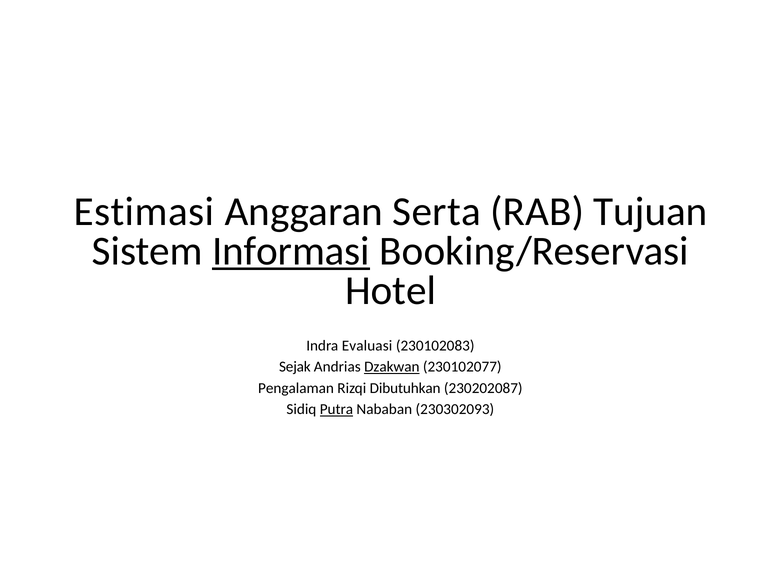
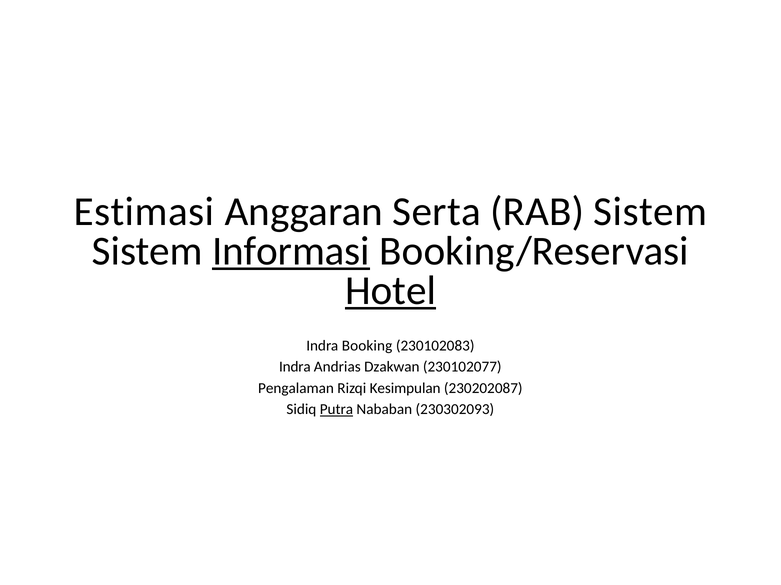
RAB Tujuan: Tujuan -> Sistem
Hotel underline: none -> present
Evaluasi: Evaluasi -> Booking
Sejak at (295, 367): Sejak -> Indra
Dzakwan underline: present -> none
Dibutuhkan: Dibutuhkan -> Kesimpulan
